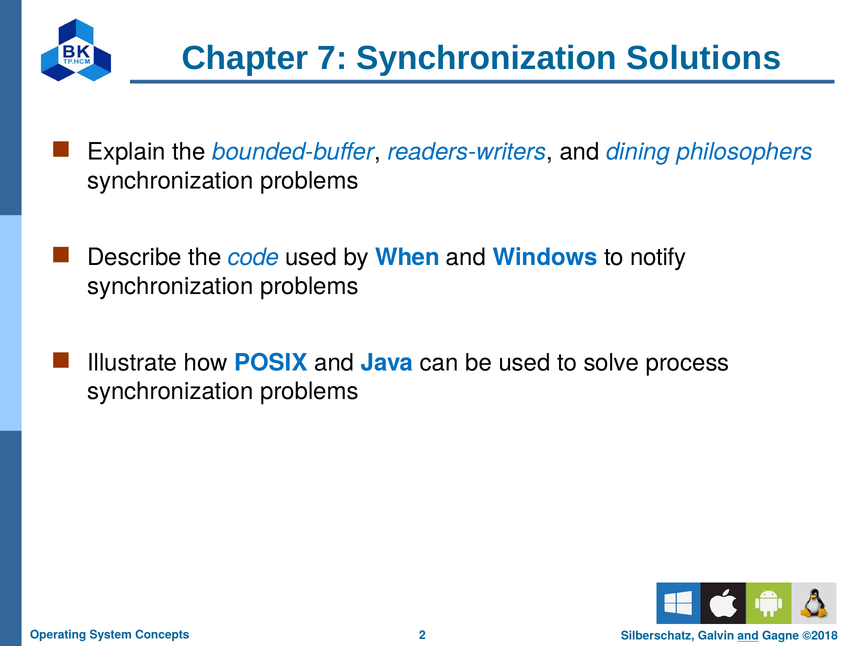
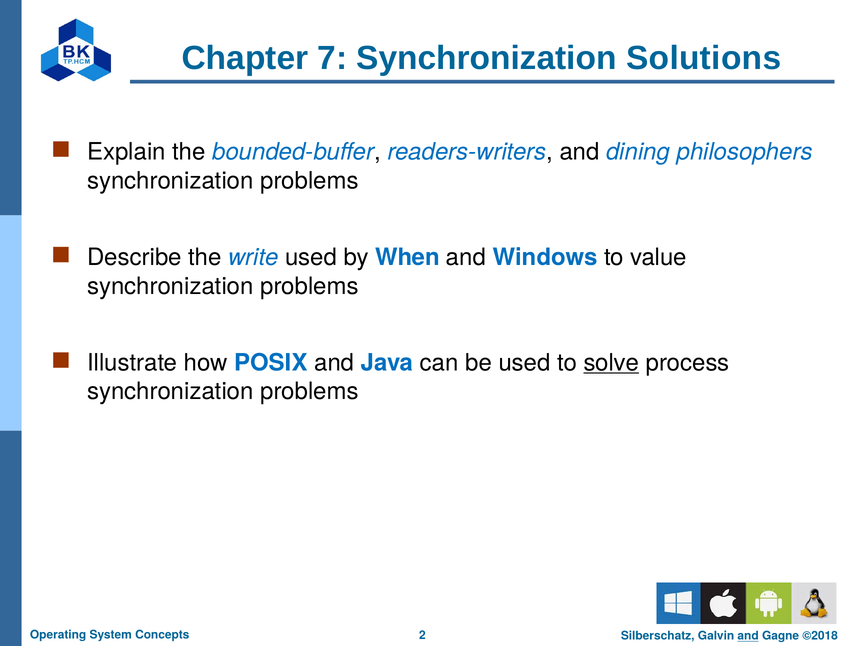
code: code -> write
notify: notify -> value
solve underline: none -> present
